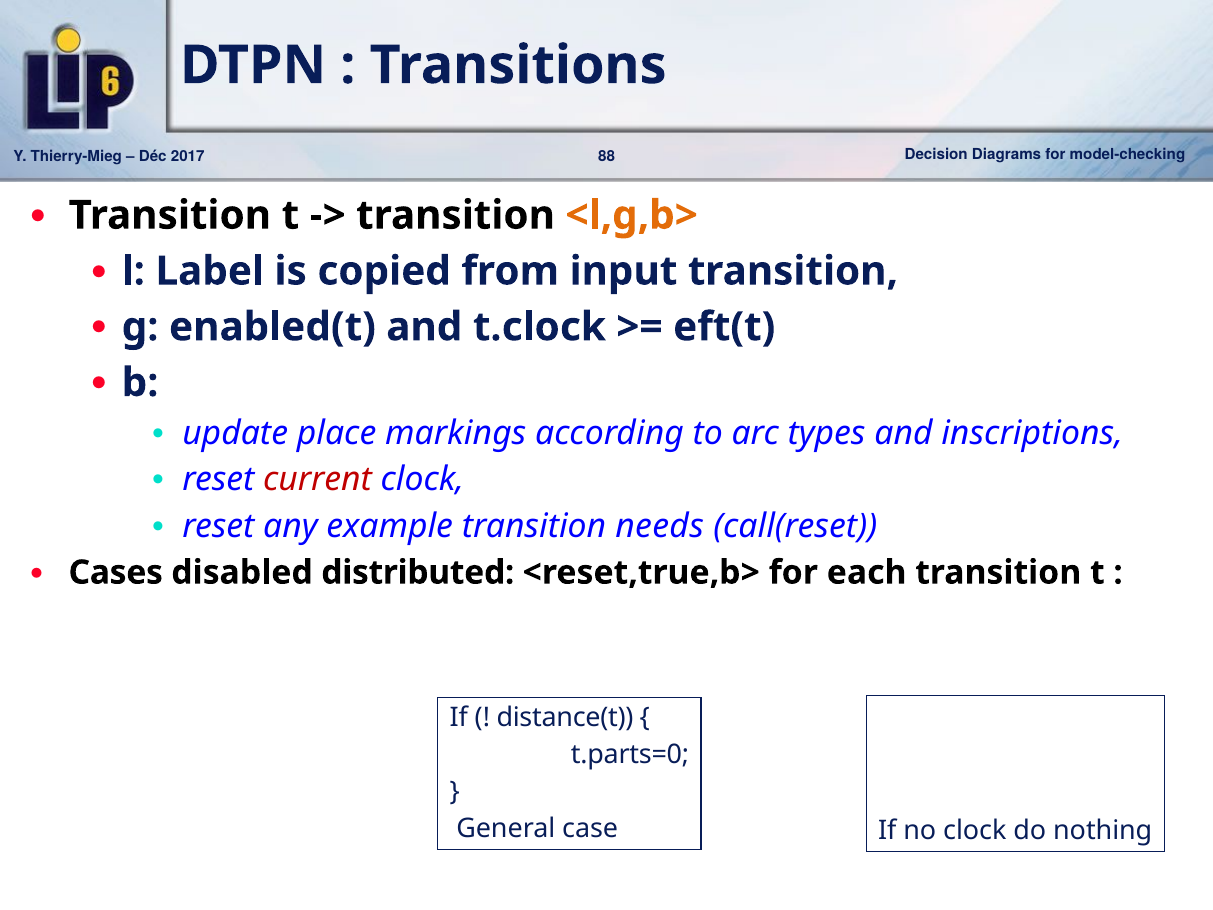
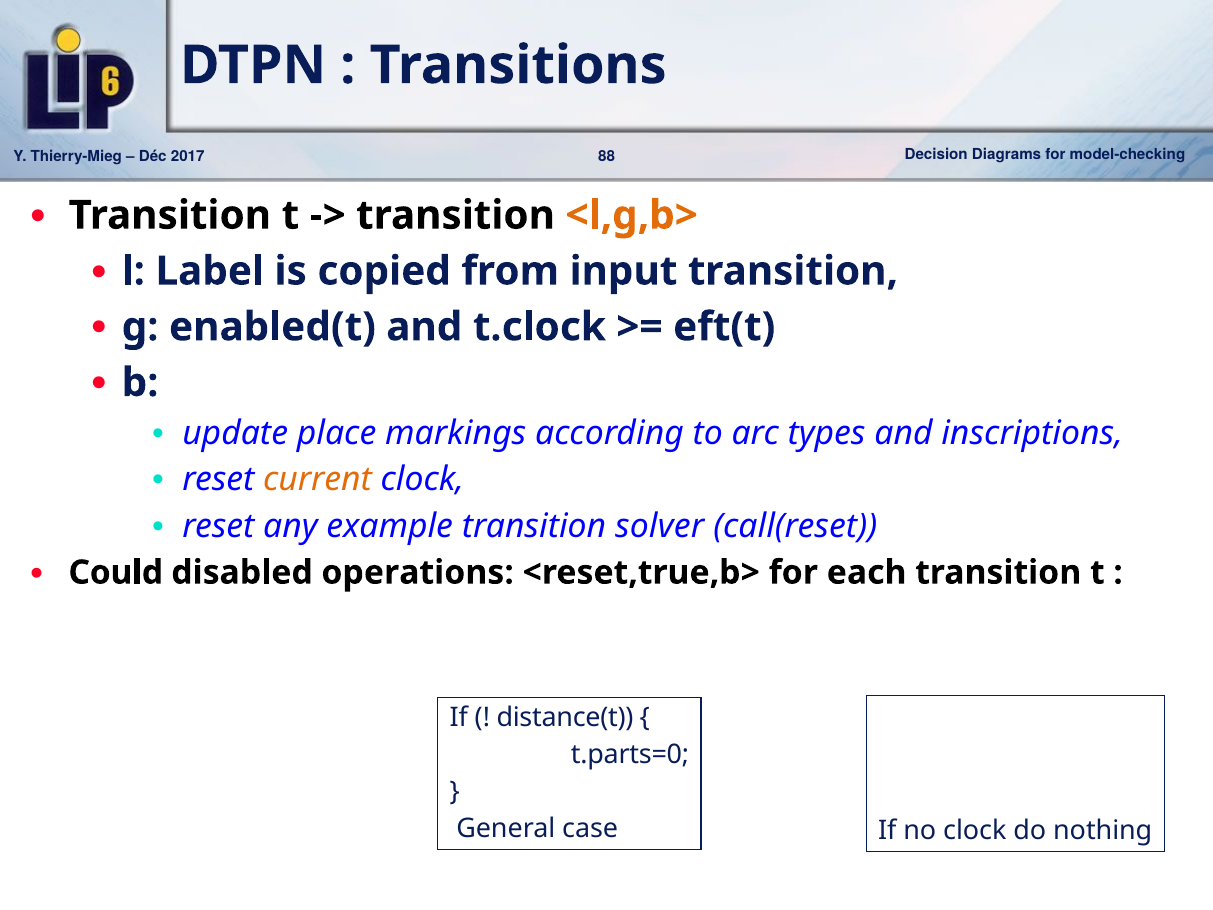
current colour: red -> orange
needs: needs -> solver
Cases: Cases -> Could
distributed: distributed -> operations
